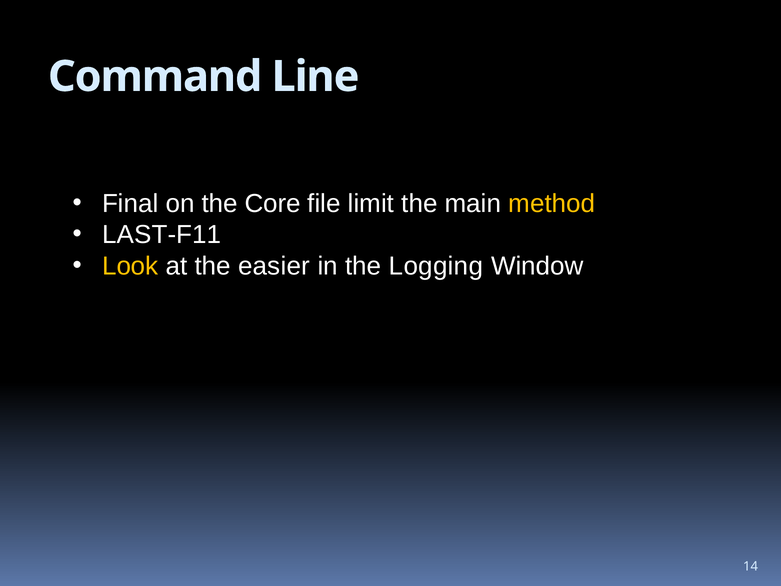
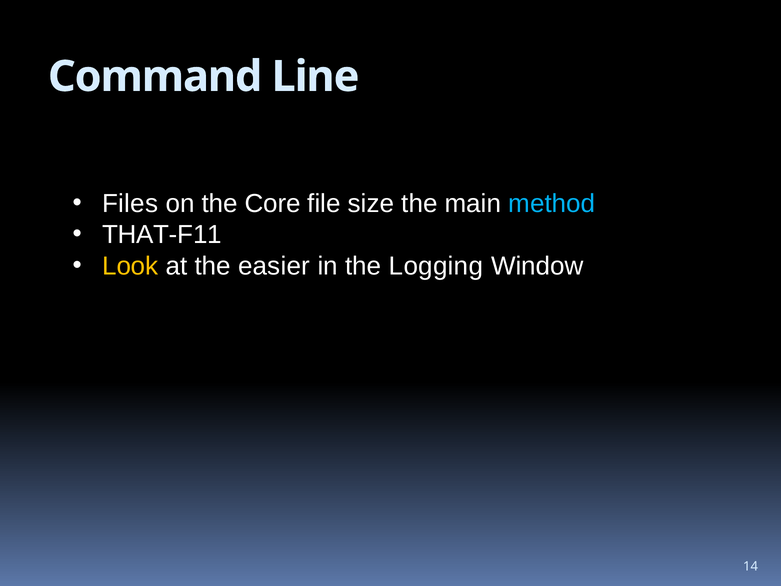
Final: Final -> Files
limit: limit -> size
method colour: yellow -> light blue
LAST-F11: LAST-F11 -> THAT-F11
